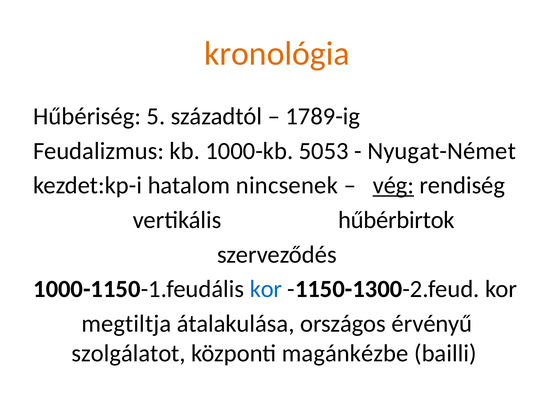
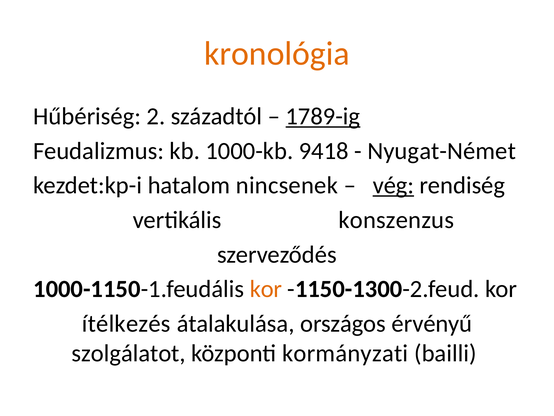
5: 5 -> 2
1789-ig underline: none -> present
5053: 5053 -> 9418
hűbérbirtok: hűbérbirtok -> konszenzus
kor at (266, 289) colour: blue -> orange
megtiltja: megtiltja -> ítélkezés
magánkézbe: magánkézbe -> kormányzati
